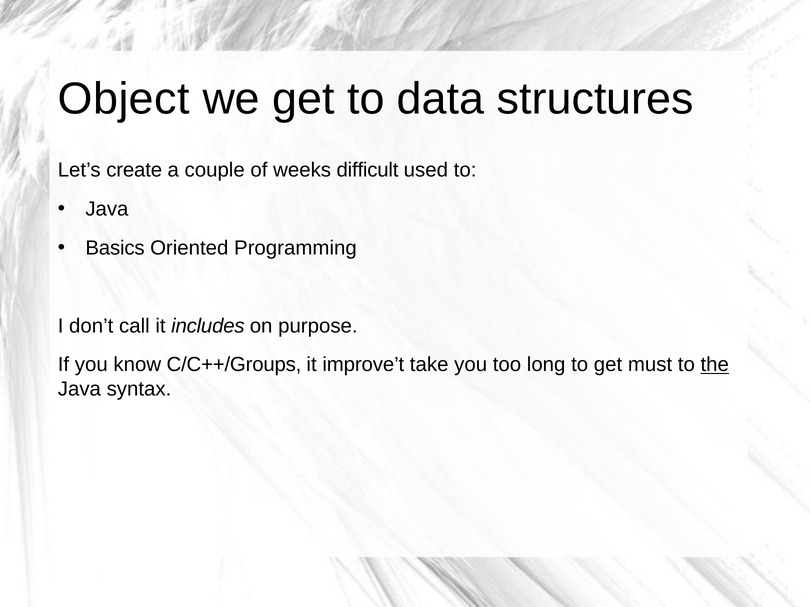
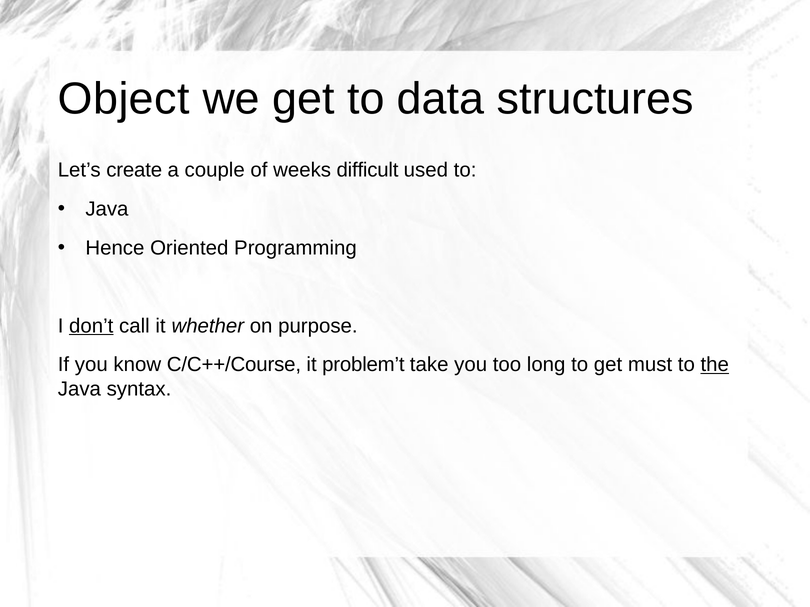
Basics: Basics -> Hence
don’t underline: none -> present
includes: includes -> whether
C/C++/Groups: C/C++/Groups -> C/C++/Course
improve’t: improve’t -> problem’t
